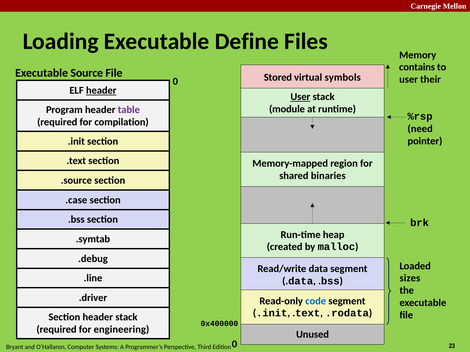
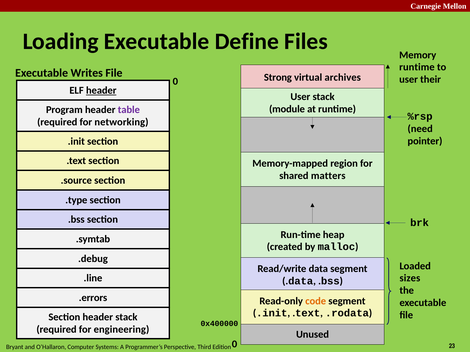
contains at (417, 67): contains -> runtime
Source: Source -> Writes
Stored: Stored -> Strong
symbols: symbols -> archives
User at (300, 97) underline: present -> none
compilation: compilation -> networking
binaries: binaries -> matters
.case: .case -> .type
.driver: .driver -> .errors
code colour: blue -> orange
